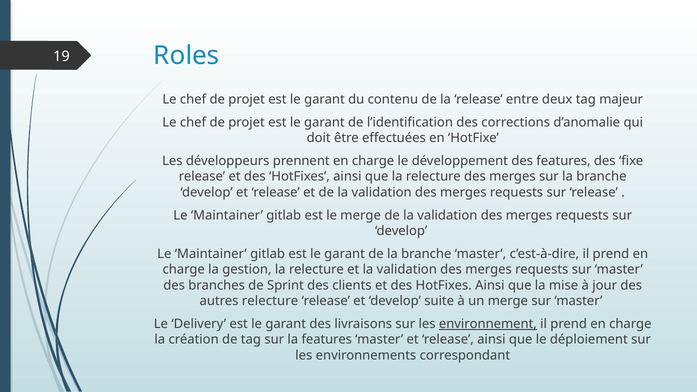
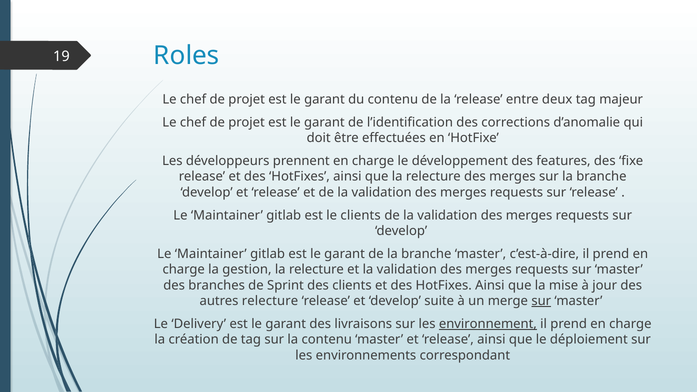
le merge: merge -> clients
sur at (541, 301) underline: none -> present
la features: features -> contenu
